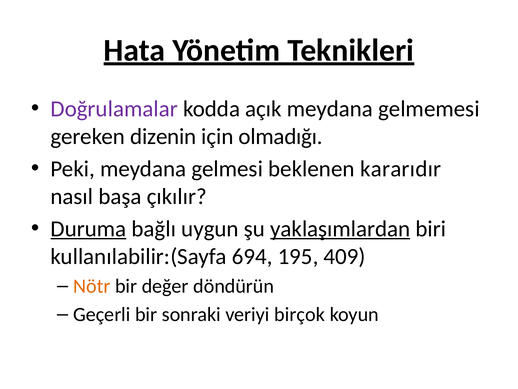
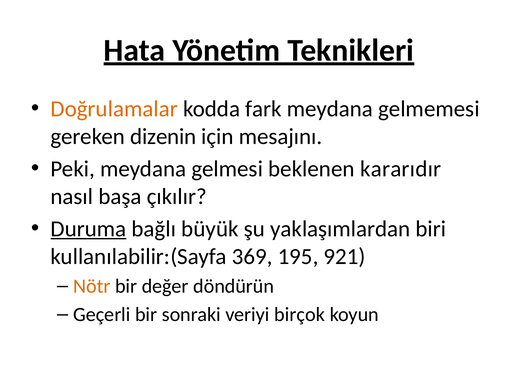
Doğrulamalar colour: purple -> orange
açık: açık -> fark
olmadığı: olmadığı -> mesajını
uygun: uygun -> büyük
yaklaşımlardan underline: present -> none
694: 694 -> 369
409: 409 -> 921
